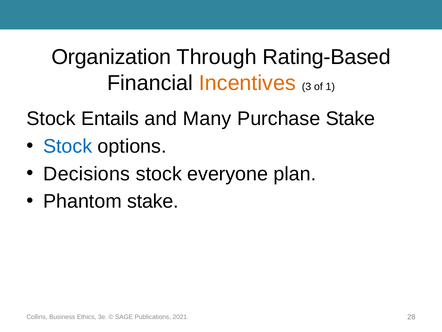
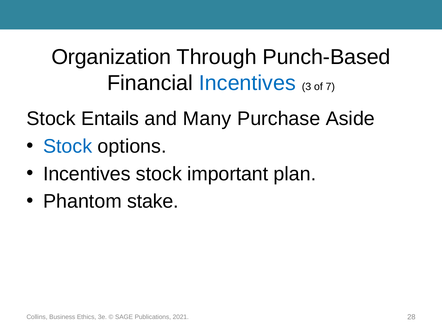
Rating-Based: Rating-Based -> Punch-Based
Incentives at (247, 83) colour: orange -> blue
1: 1 -> 7
Purchase Stake: Stake -> Aside
Decisions at (87, 174): Decisions -> Incentives
everyone: everyone -> important
